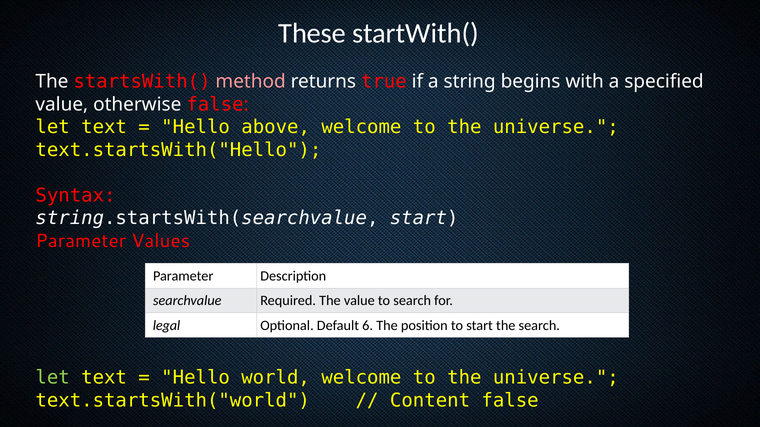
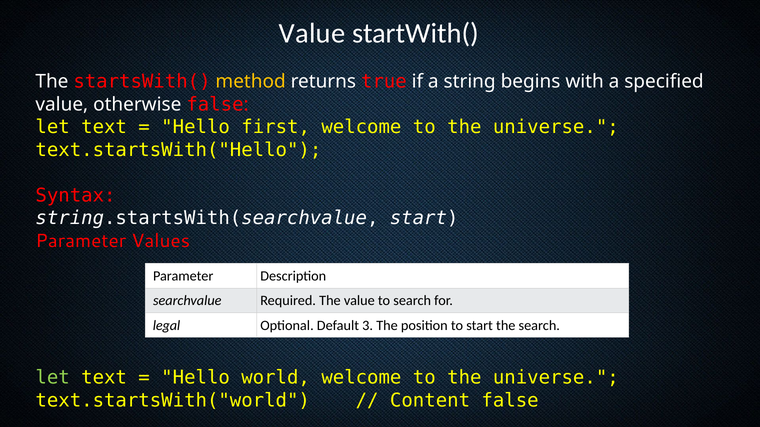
These at (312, 34): These -> Value
method colour: pink -> yellow
above: above -> first
6: 6 -> 3
